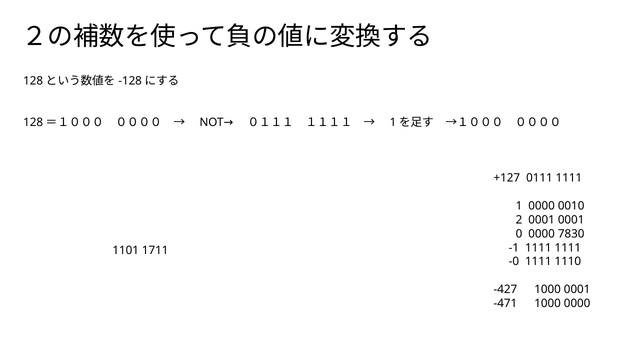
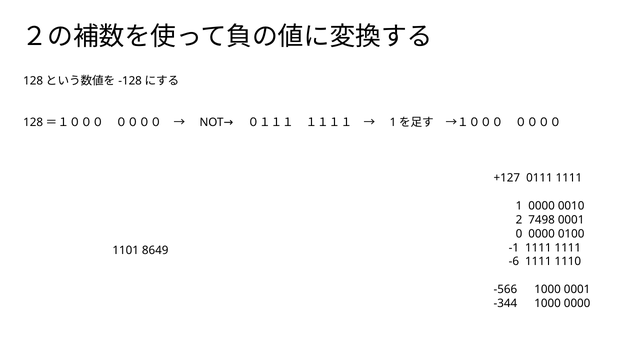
2 0001: 0001 -> 7498
7830: 7830 -> 0100
1711: 1711 -> 8649
-0: -0 -> -6
-427: -427 -> -566
-471: -471 -> -344
